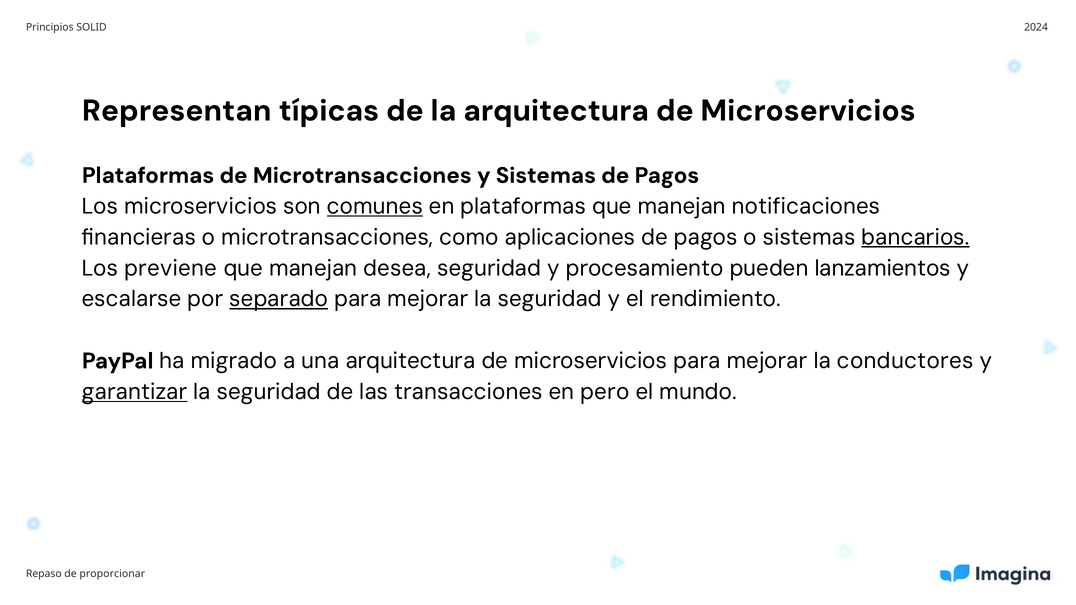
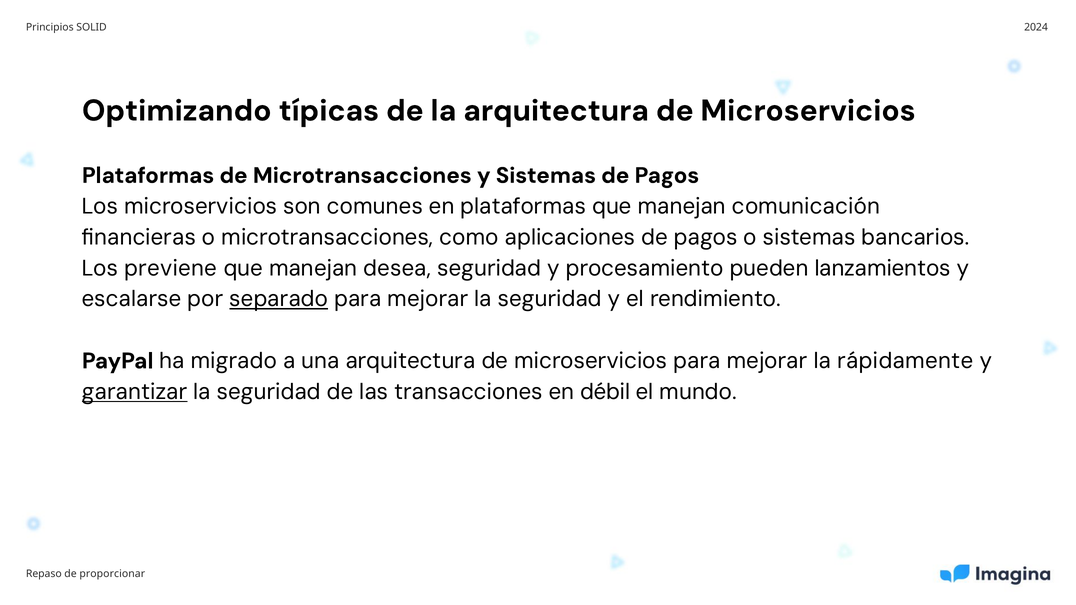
Representan: Representan -> Optimizando
comunes underline: present -> none
notificaciones: notificaciones -> comunicación
bancarios underline: present -> none
conductores: conductores -> rápidamente
pero: pero -> débil
